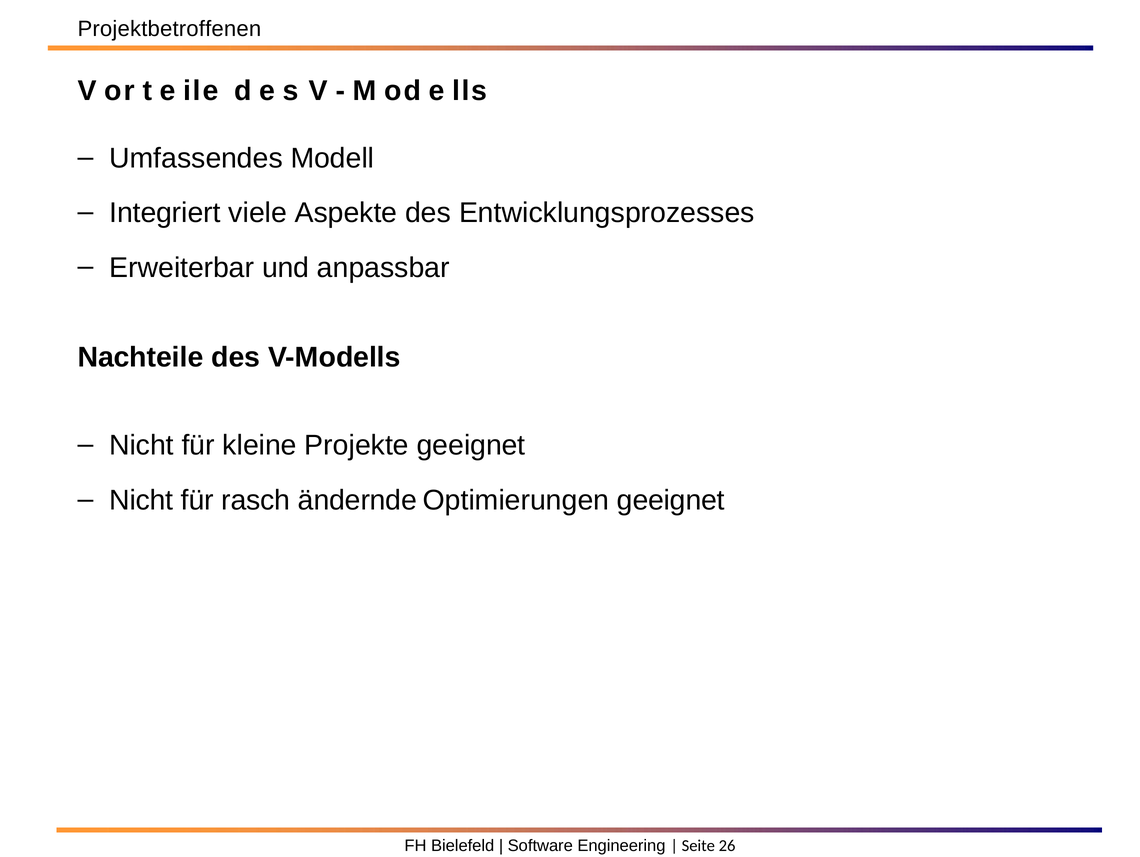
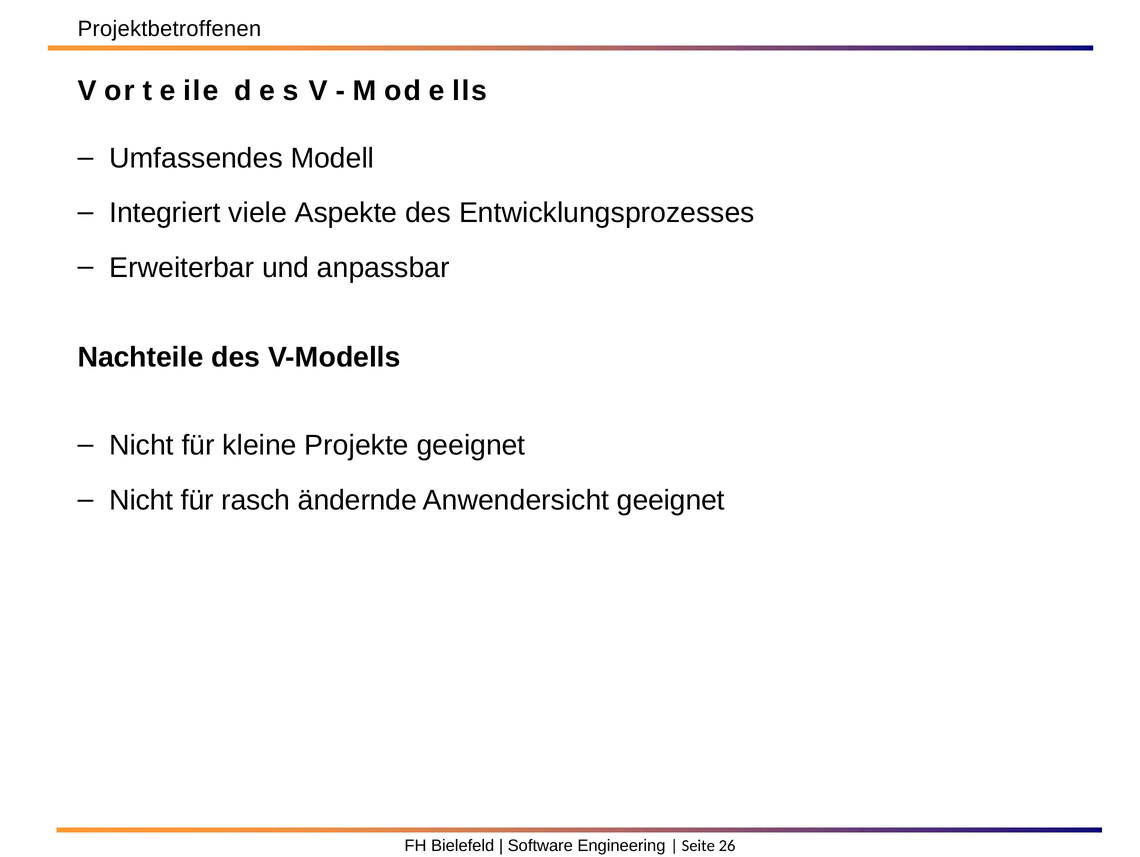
Optimierungen: Optimierungen -> Anwendersicht
